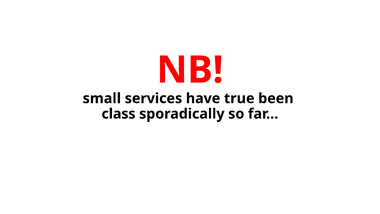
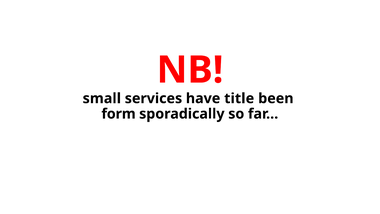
true: true -> title
class: class -> form
